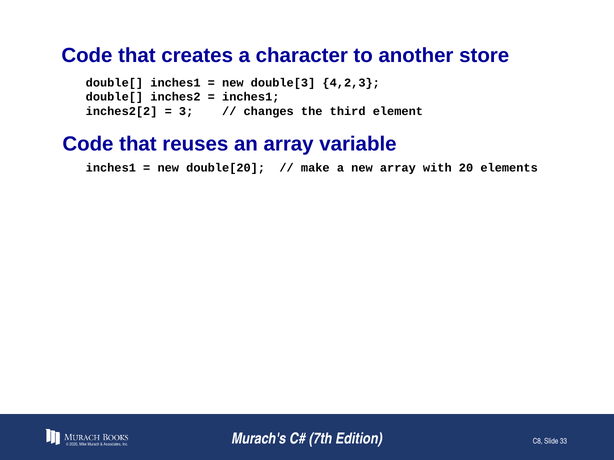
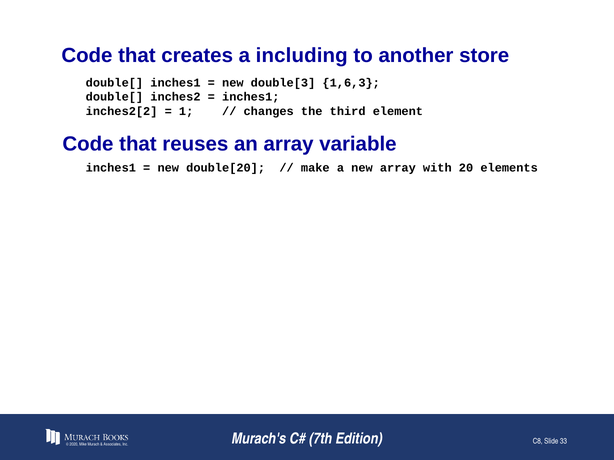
character: character -> including
4,2,3: 4,2,3 -> 1,6,3
3: 3 -> 1
